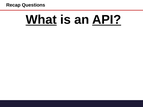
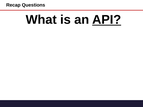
What underline: present -> none
